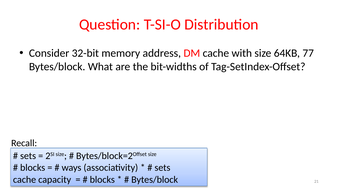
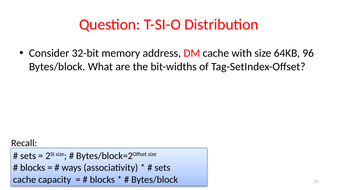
77: 77 -> 96
